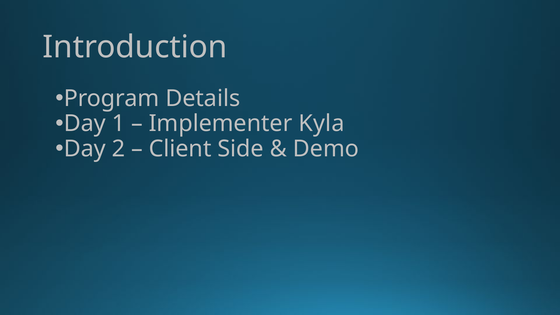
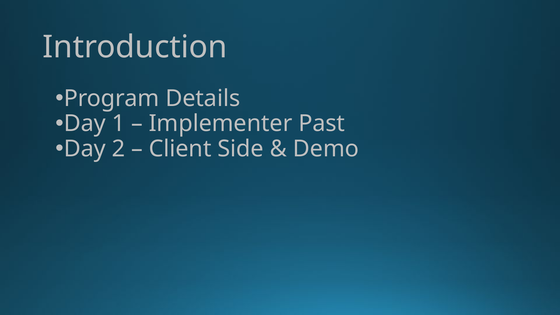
Kyla: Kyla -> Past
